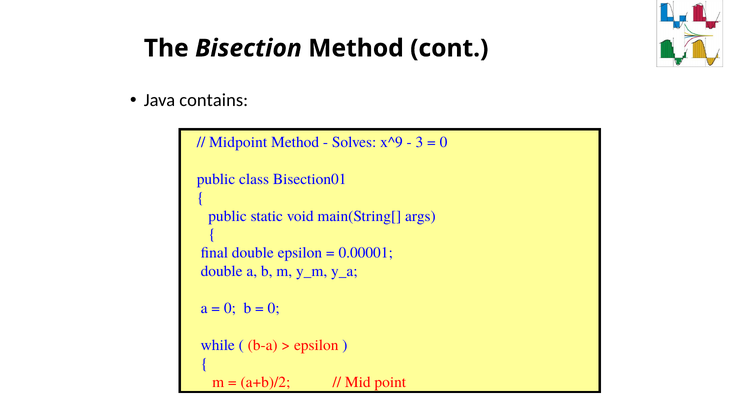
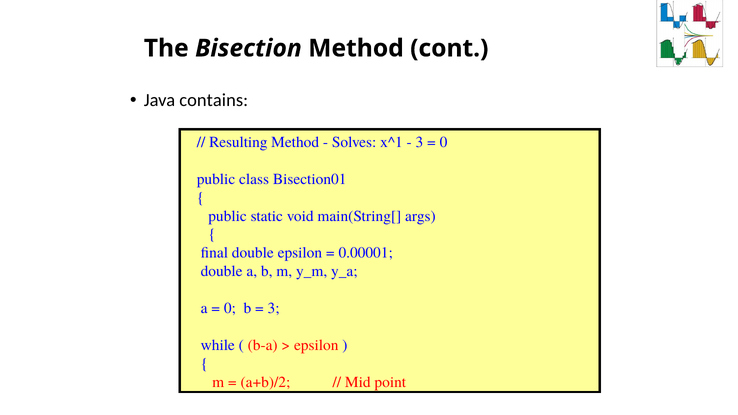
Midpoint: Midpoint -> Resulting
x^9: x^9 -> x^1
0 at (274, 308): 0 -> 3
